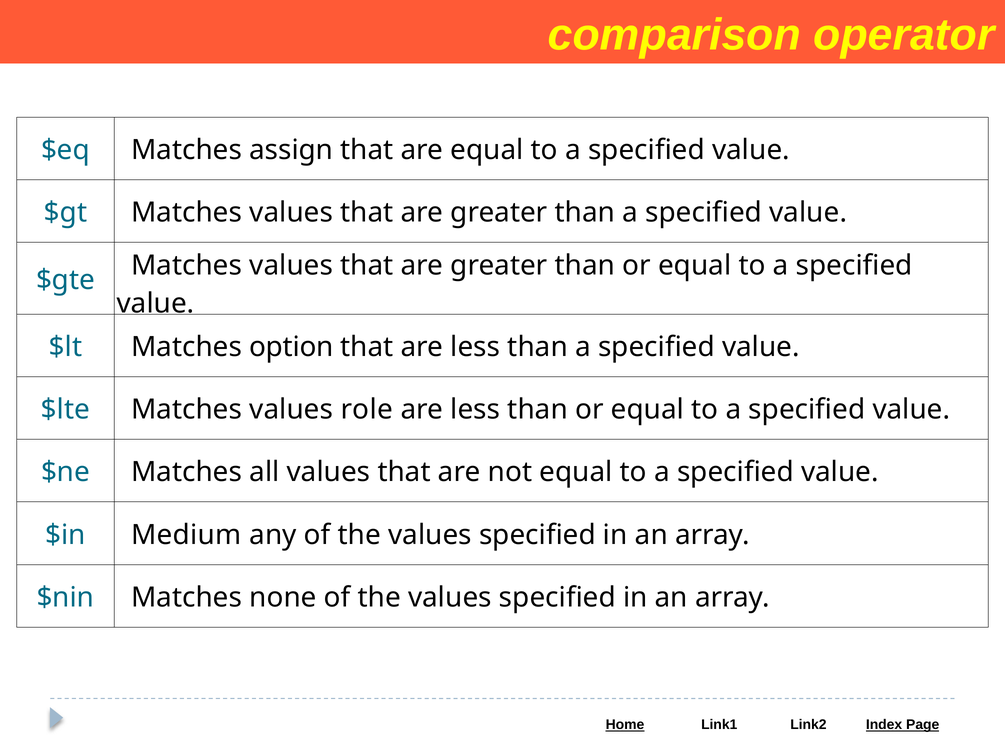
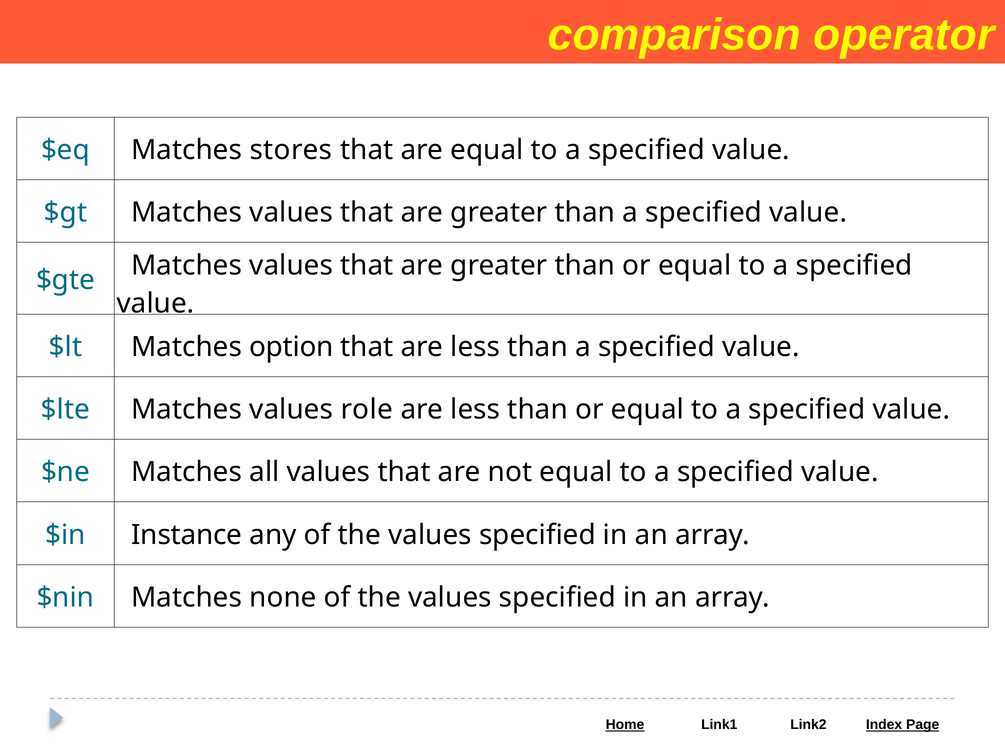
assign: assign -> stores
Medium: Medium -> Instance
